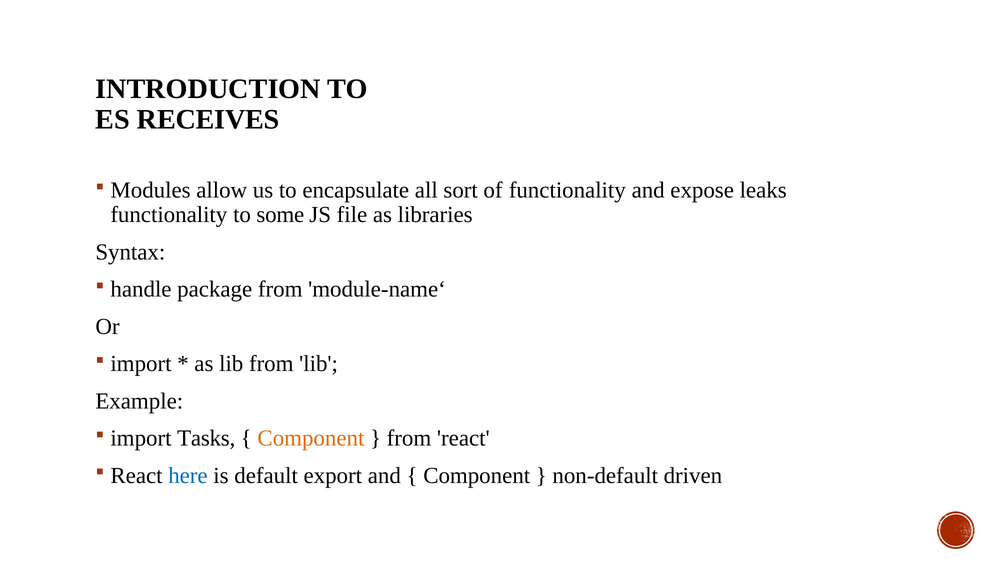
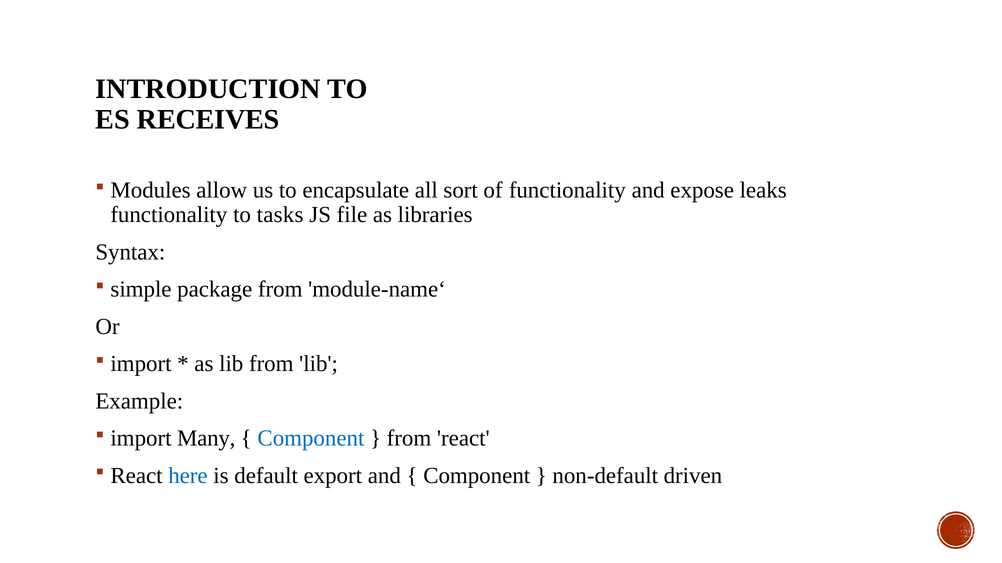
some: some -> tasks
handle: handle -> simple
Tasks: Tasks -> Many
Component at (311, 439) colour: orange -> blue
